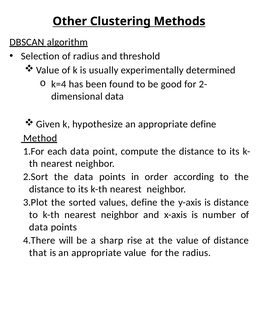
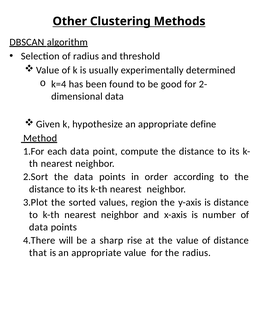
values define: define -> region
